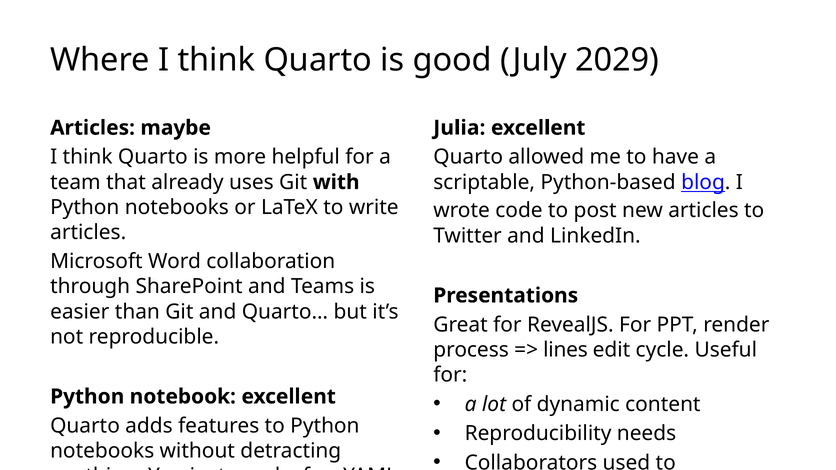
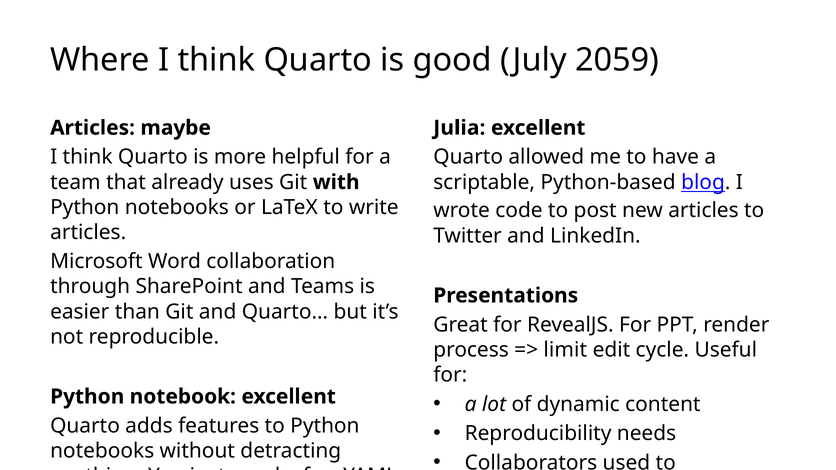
2029: 2029 -> 2059
lines at (565, 350): lines -> limit
